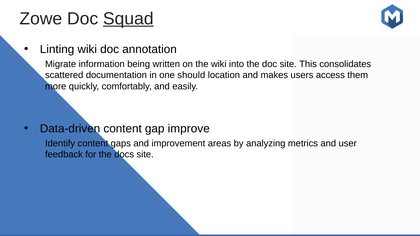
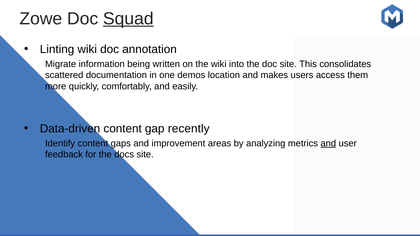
should: should -> demos
improve: improve -> recently
and at (328, 143) underline: none -> present
